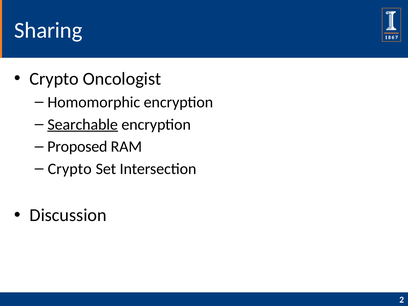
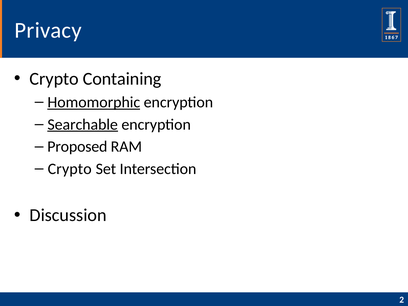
Sharing: Sharing -> Privacy
Oncologist: Oncologist -> Containing
Homomorphic underline: none -> present
